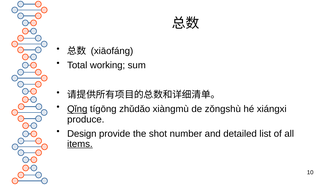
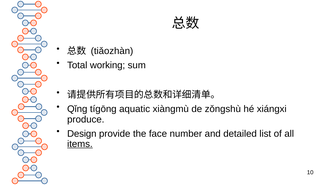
xiāofáng: xiāofáng -> tiǎozhàn
Qǐng underline: present -> none
zhǔdǎo: zhǔdǎo -> aquatic
shot: shot -> face
